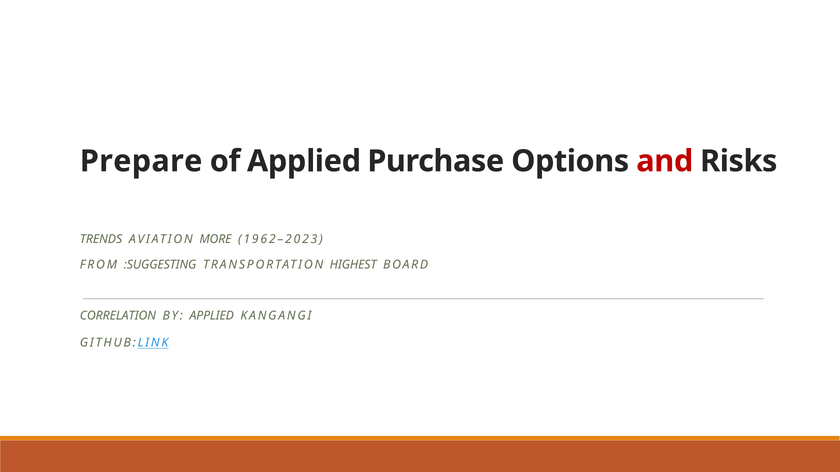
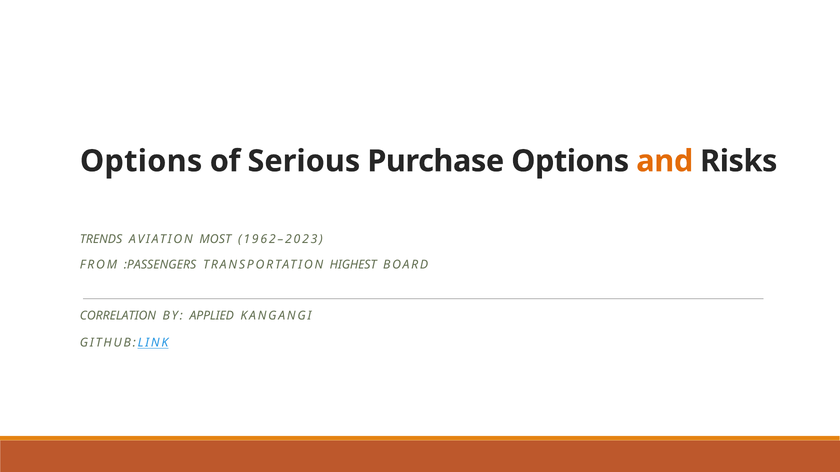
Prepare at (141, 161): Prepare -> Options
of Applied: Applied -> Serious
and colour: red -> orange
MORE: MORE -> MOST
:SUGGESTING: :SUGGESTING -> :PASSENGERS
